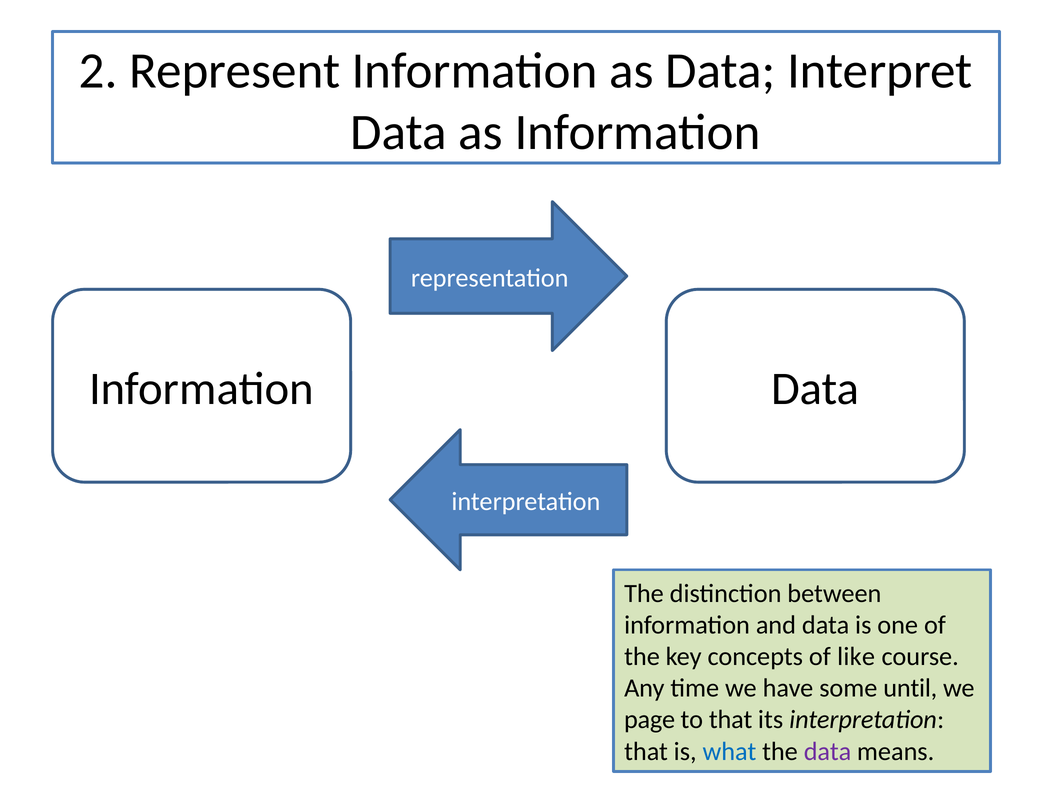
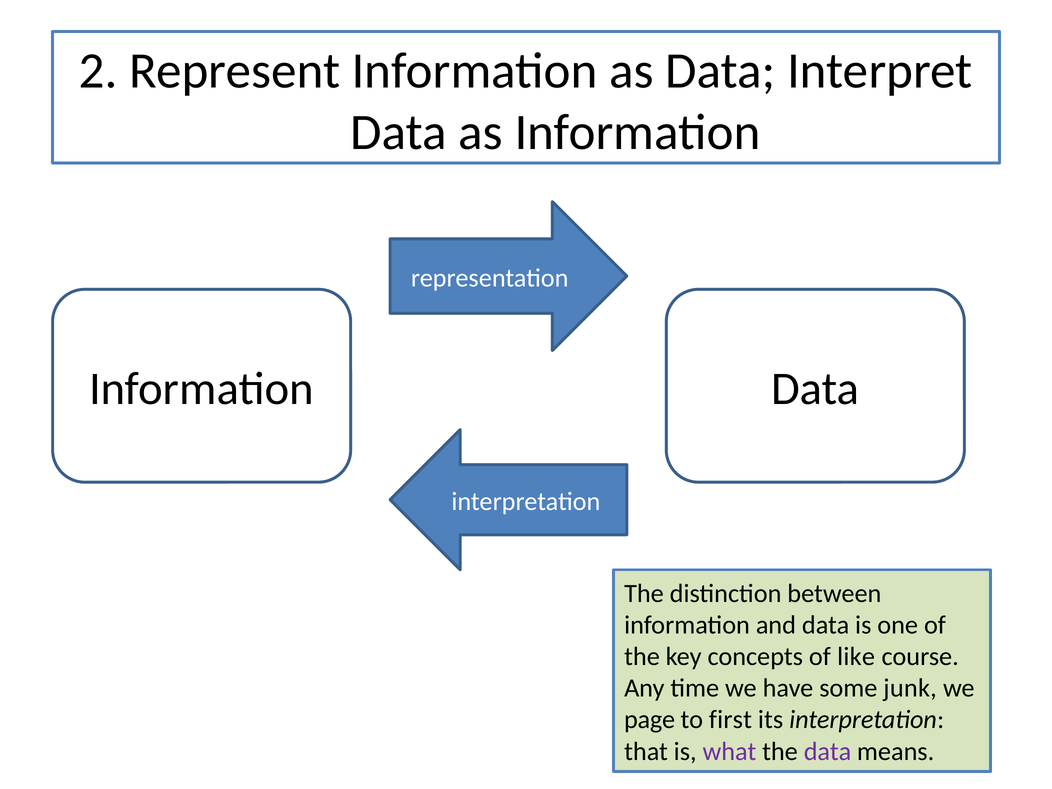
until: until -> junk
to that: that -> first
what colour: blue -> purple
